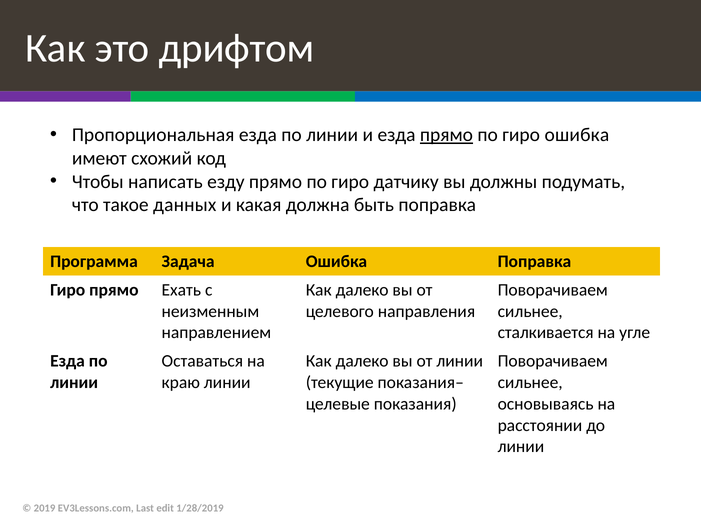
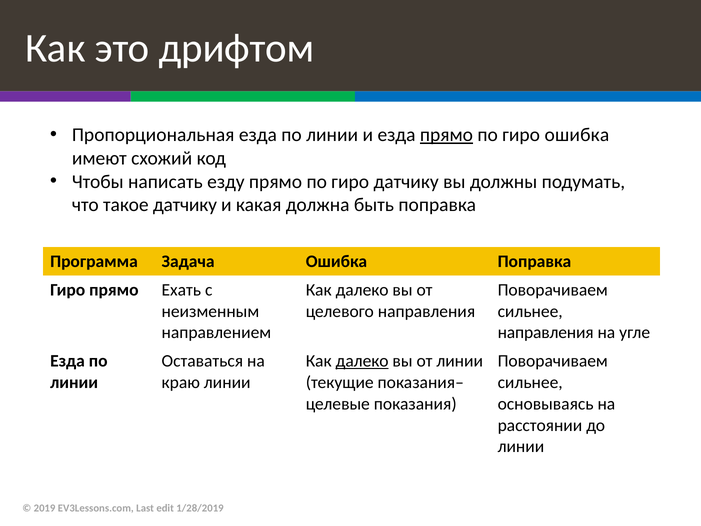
такое данных: данных -> датчику
сталкивается at (546, 332): сталкивается -> направления
далеко at (362, 361) underline: none -> present
